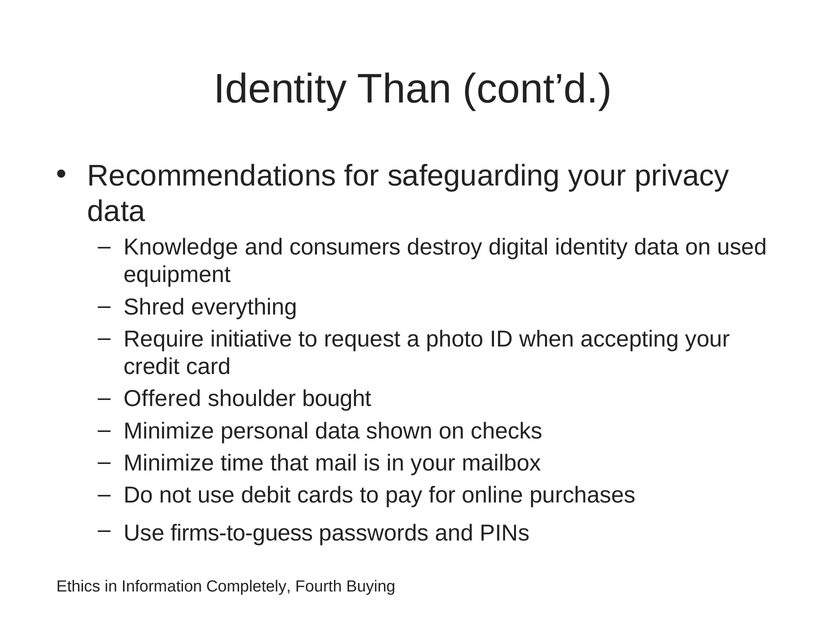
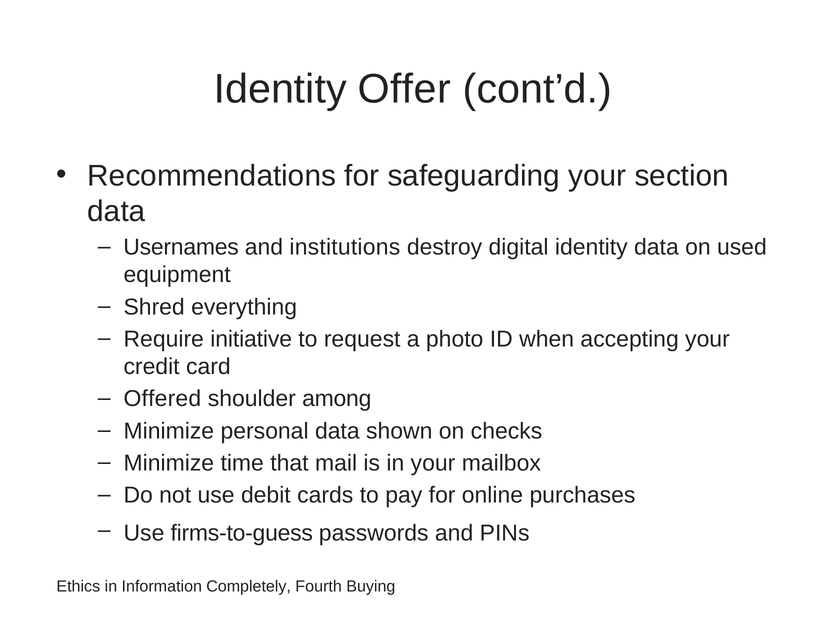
Than: Than -> Offer
privacy: privacy -> section
Knowledge: Knowledge -> Usernames
consumers: consumers -> institutions
bought: bought -> among
